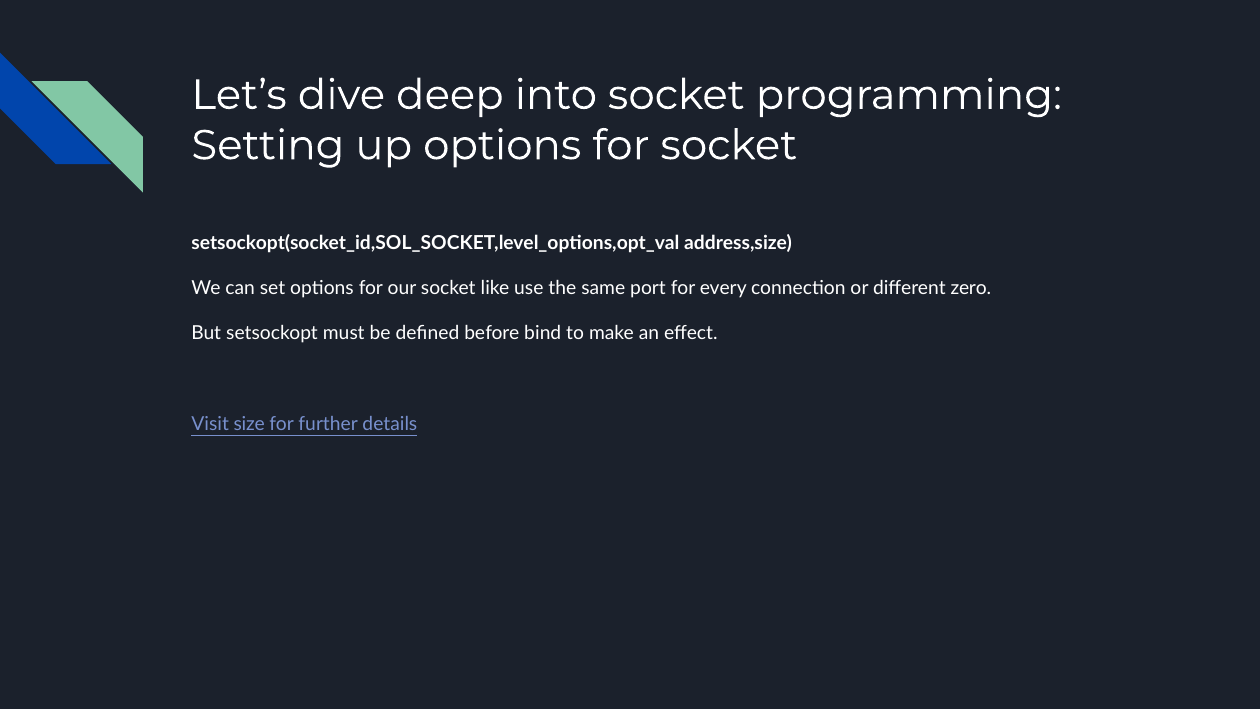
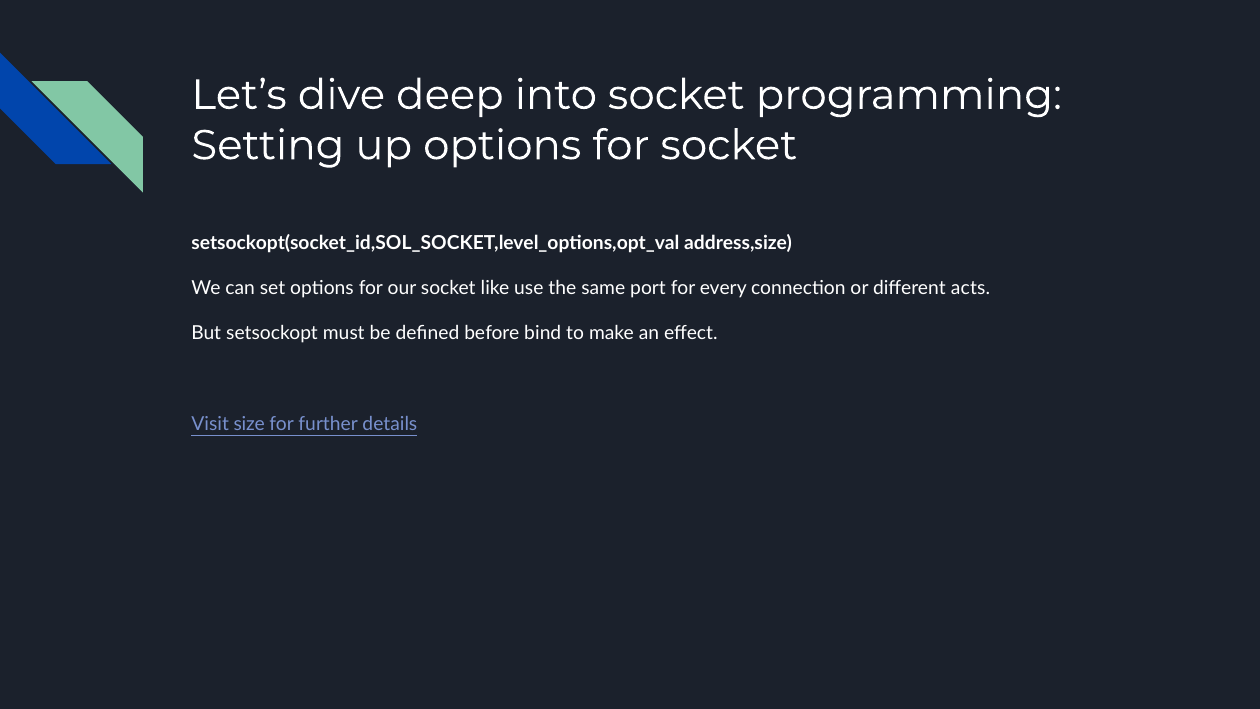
zero: zero -> acts
